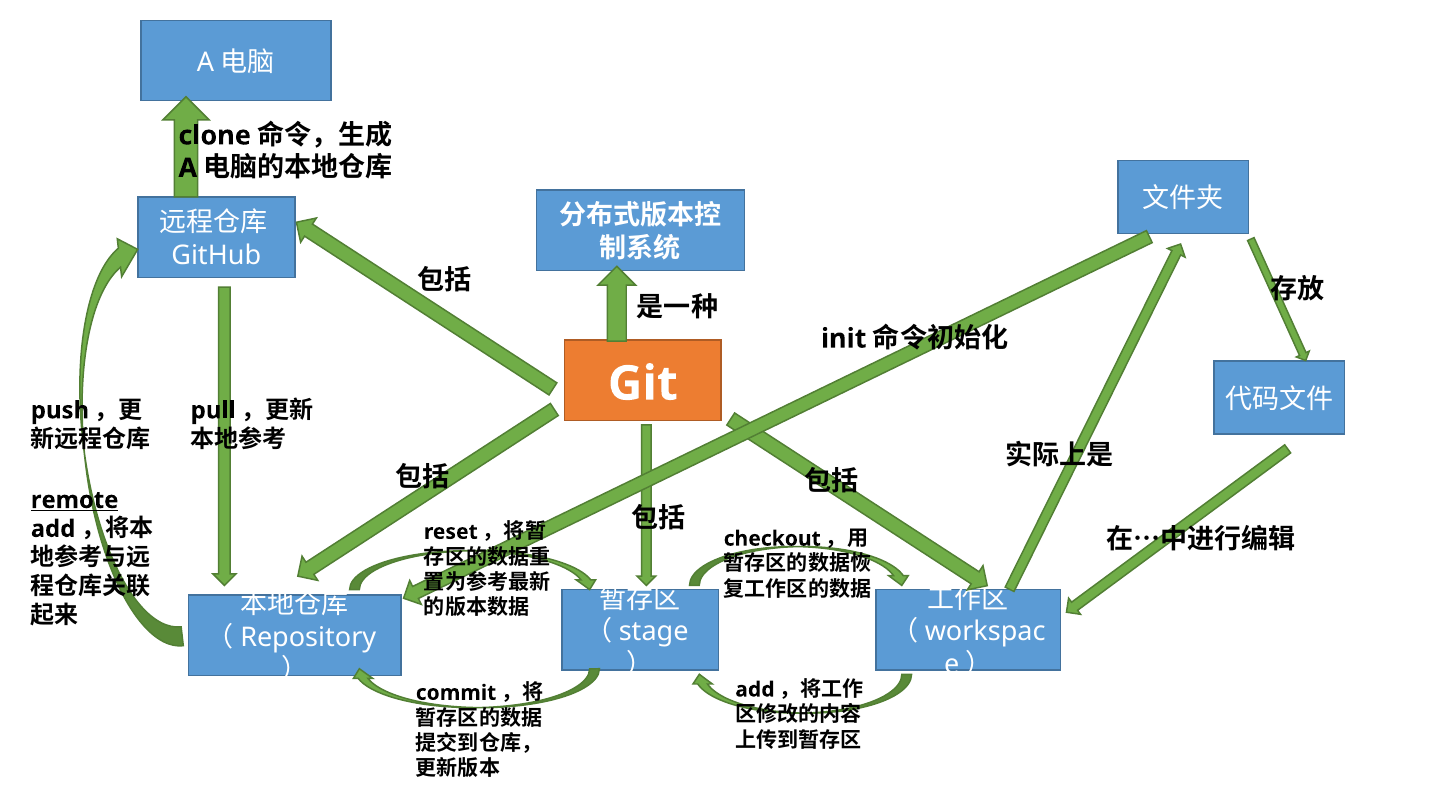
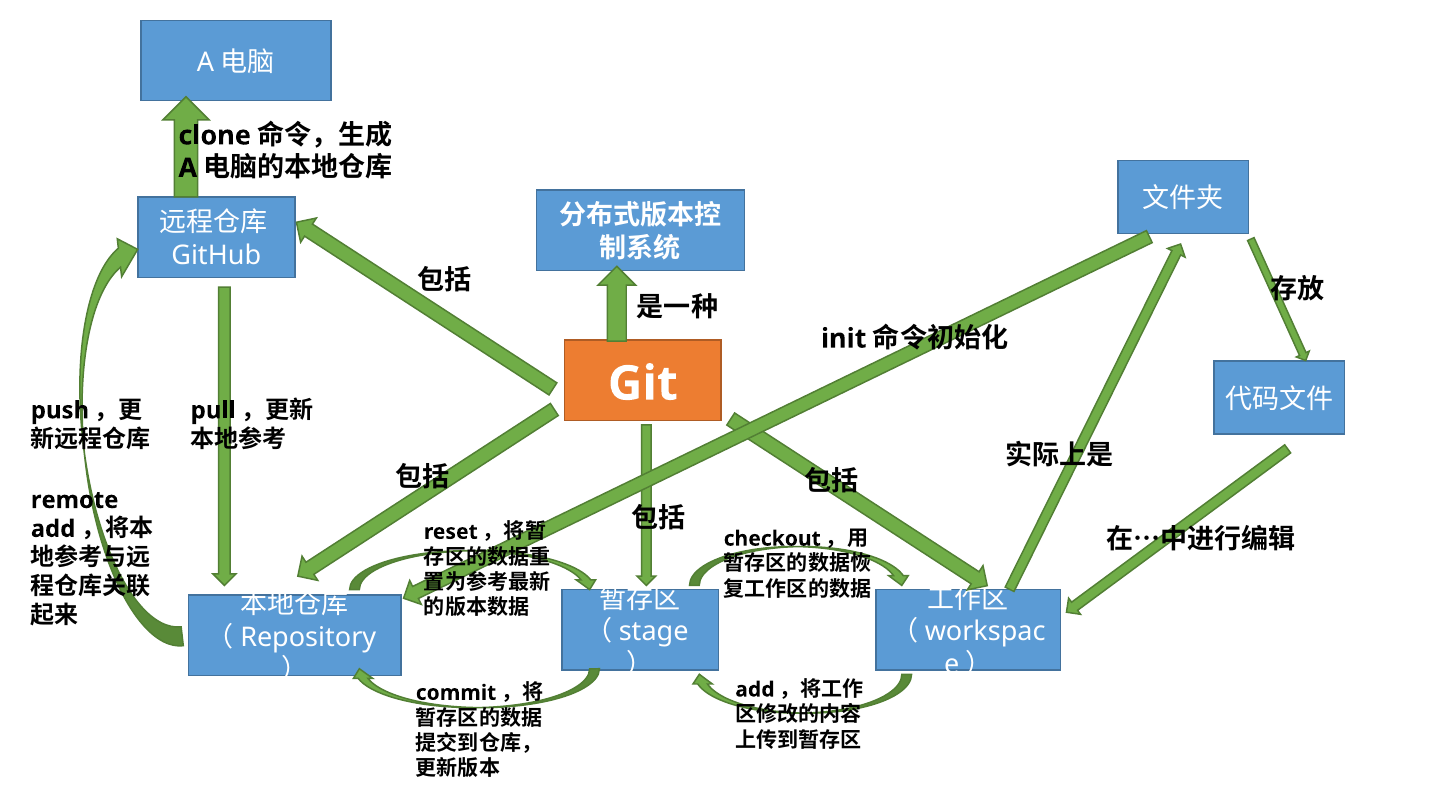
remote underline: present -> none
